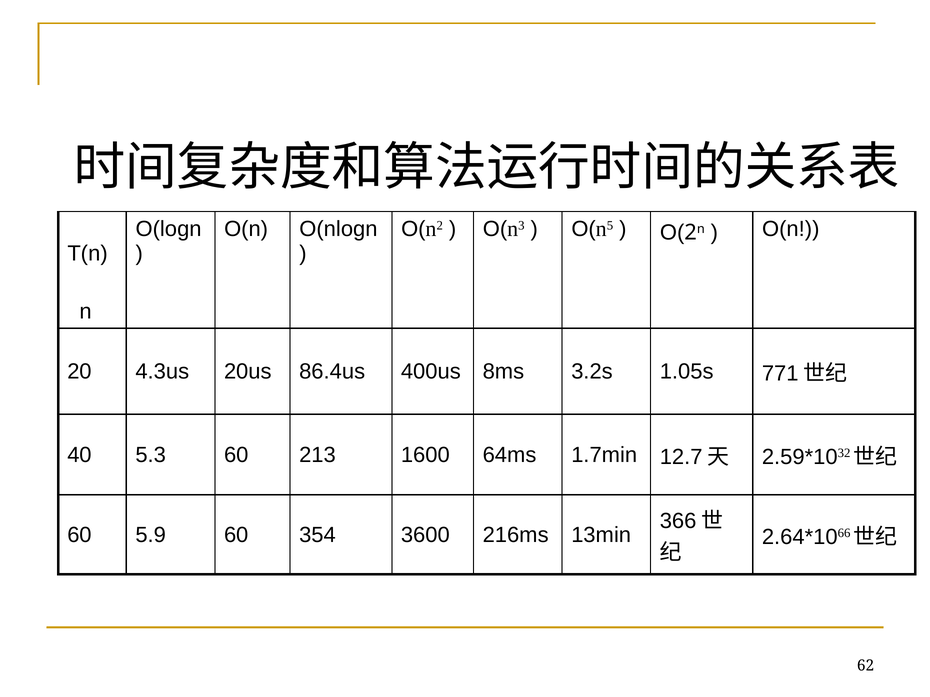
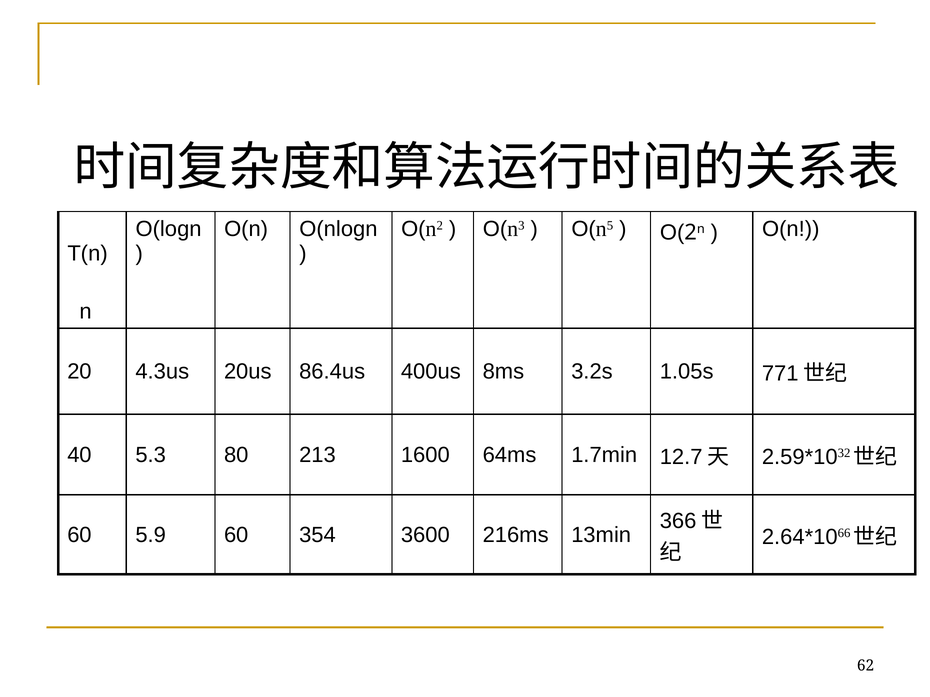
5.3 60: 60 -> 80
